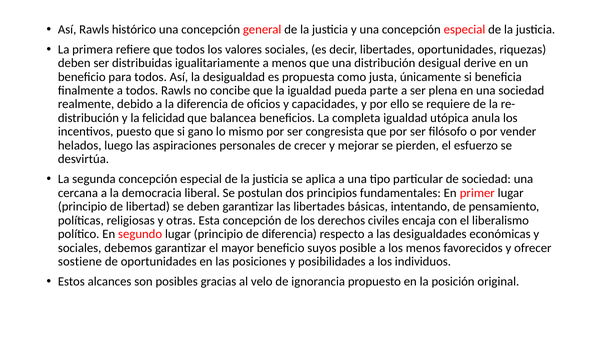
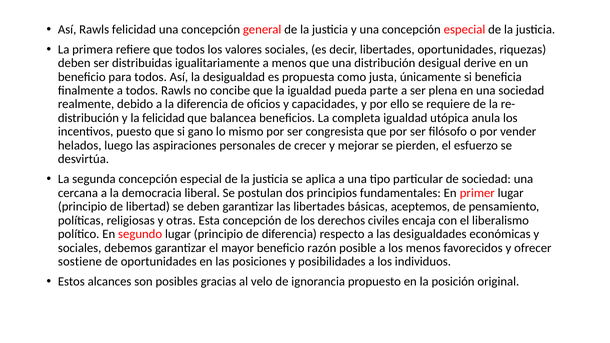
Rawls histórico: histórico -> felicidad
intentando: intentando -> aceptemos
suyos: suyos -> razón
